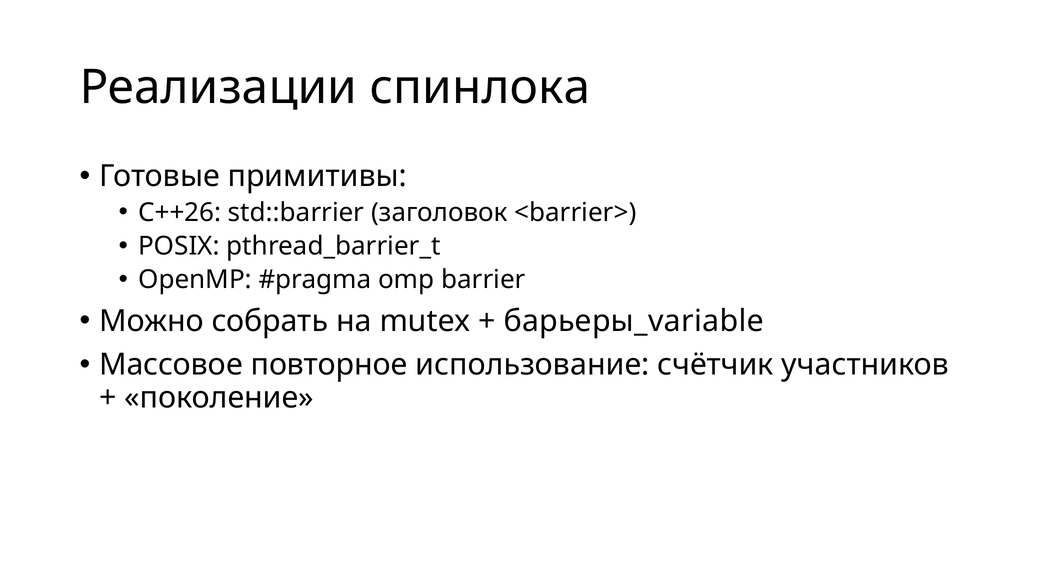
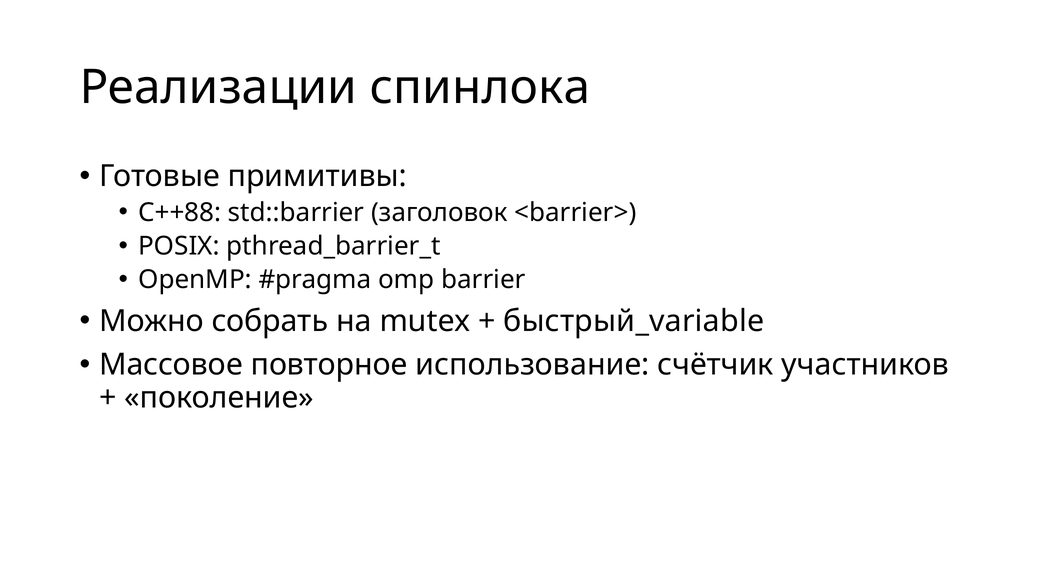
C++26: C++26 -> C++88
барьеры_variable: барьеры_variable -> быстрый_variable
